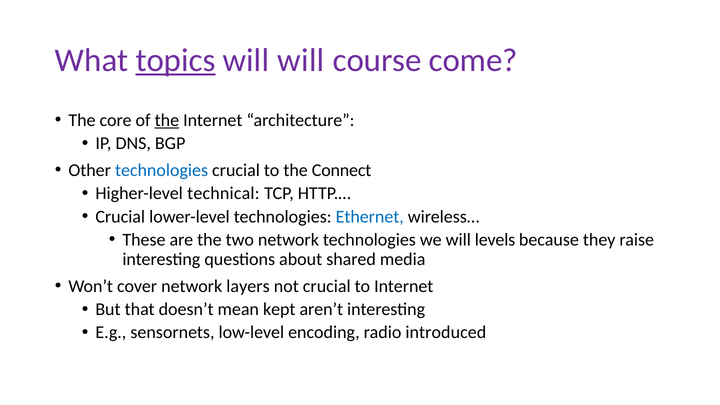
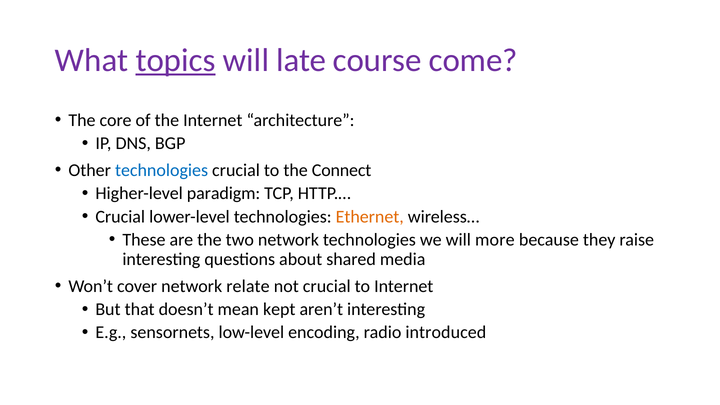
will will: will -> late
the at (167, 120) underline: present -> none
technical: technical -> paradigm
Ethernet colour: blue -> orange
levels: levels -> more
layers: layers -> relate
